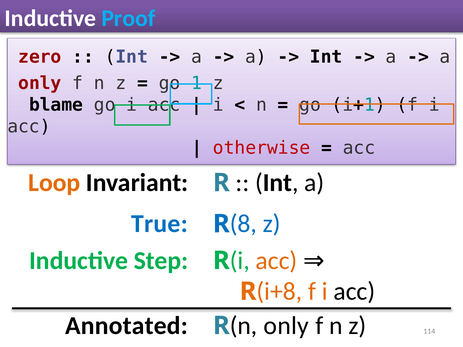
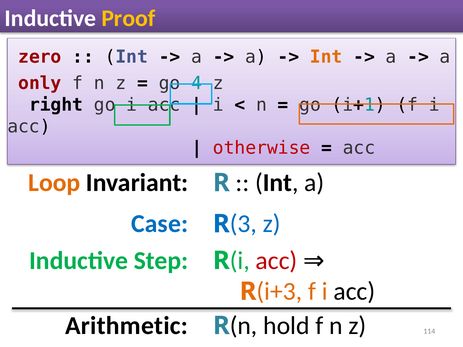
Proof colour: light blue -> yellow
Int at (326, 57) colour: black -> orange
1: 1 -> 4
blame: blame -> right
True: True -> Case
8: 8 -> 3
acc at (276, 261) colour: orange -> red
i+8: i+8 -> i+3
Annotated: Annotated -> Arithmetic
n only: only -> hold
